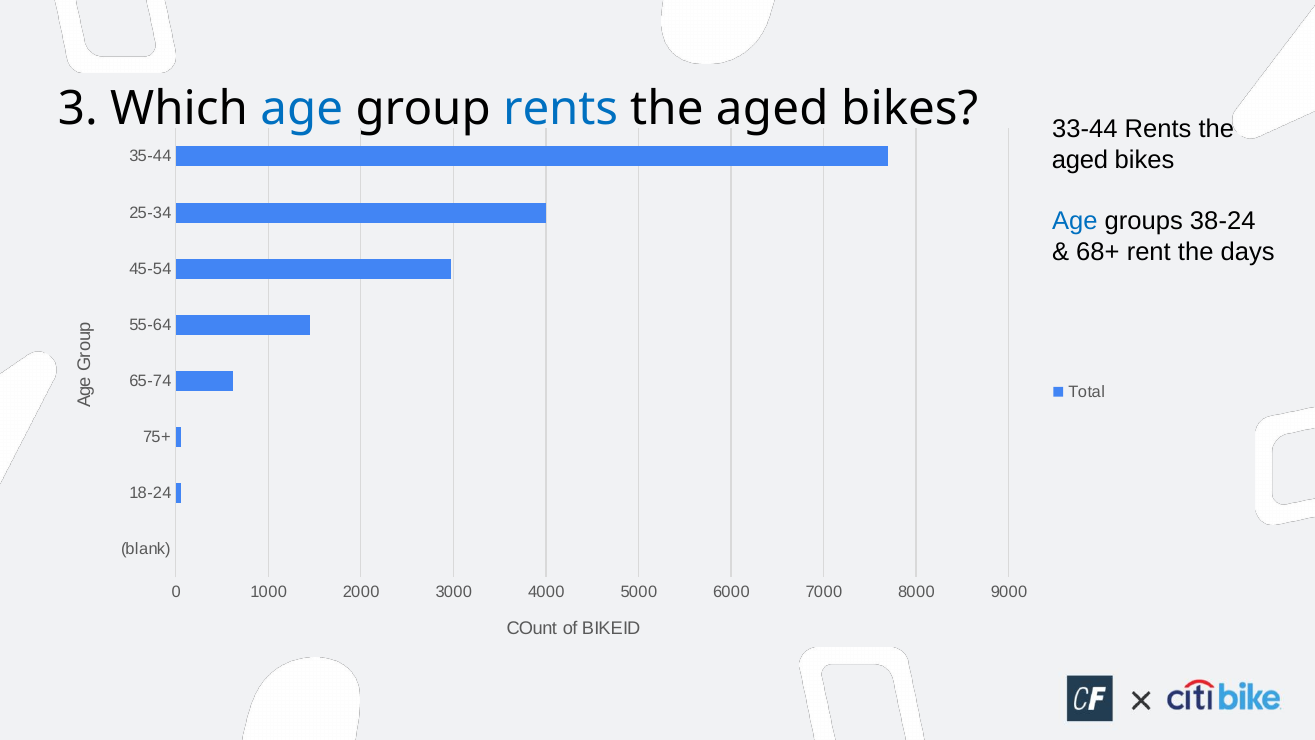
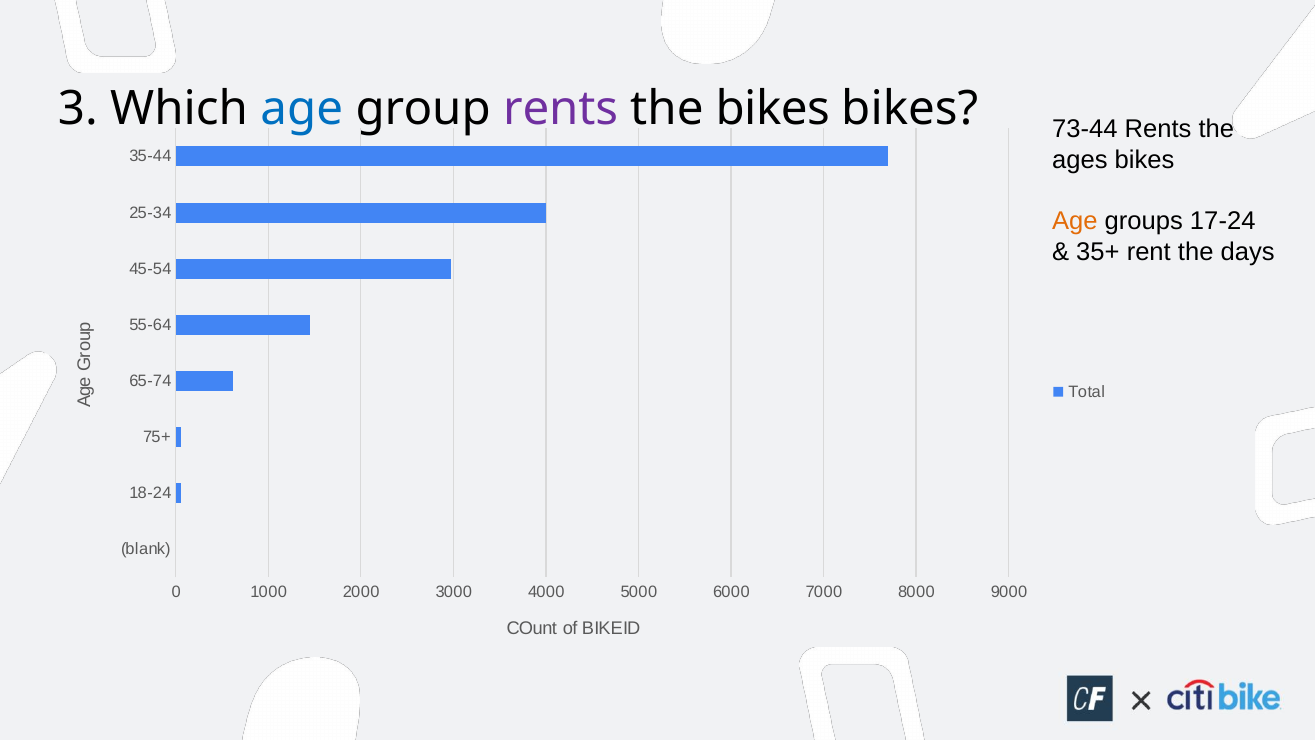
rents at (561, 109) colour: blue -> purple
aged at (772, 109): aged -> bikes
33-44: 33-44 -> 73-44
aged at (1080, 160): aged -> ages
Age at (1075, 221) colour: blue -> orange
38-24: 38-24 -> 17-24
68+: 68+ -> 35+
